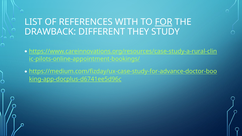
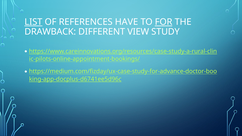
LIST underline: none -> present
WITH: WITH -> HAVE
THEY: THEY -> VIEW
